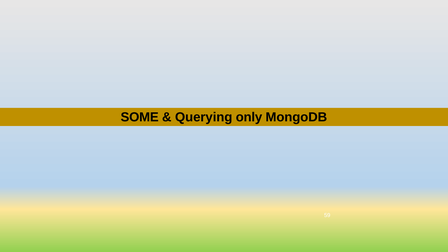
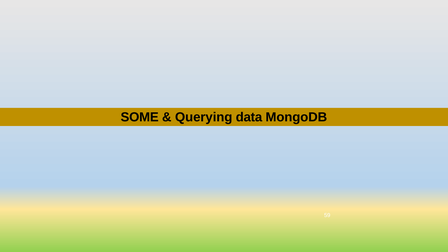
only: only -> data
